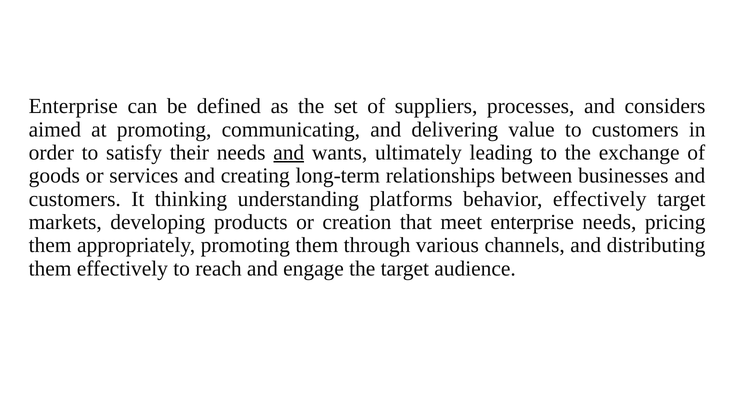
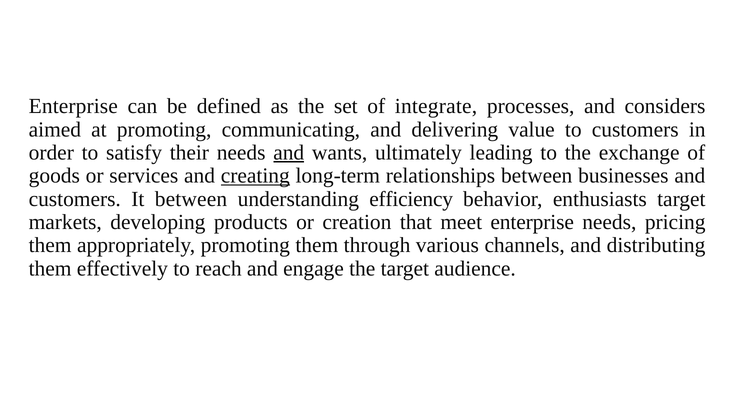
suppliers: suppliers -> integrate
creating underline: none -> present
It thinking: thinking -> between
platforms: platforms -> efficiency
behavior effectively: effectively -> enthusiasts
